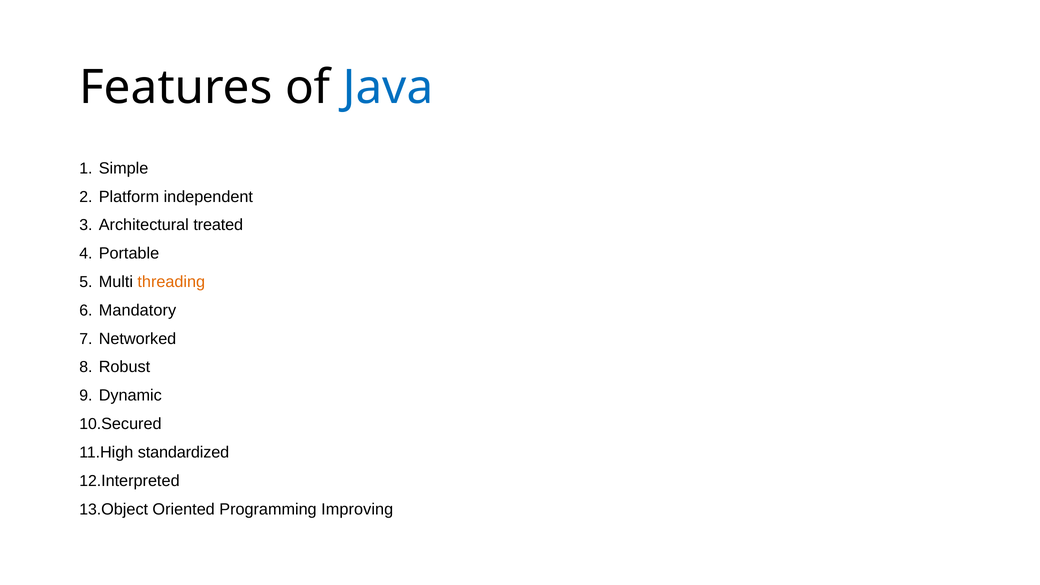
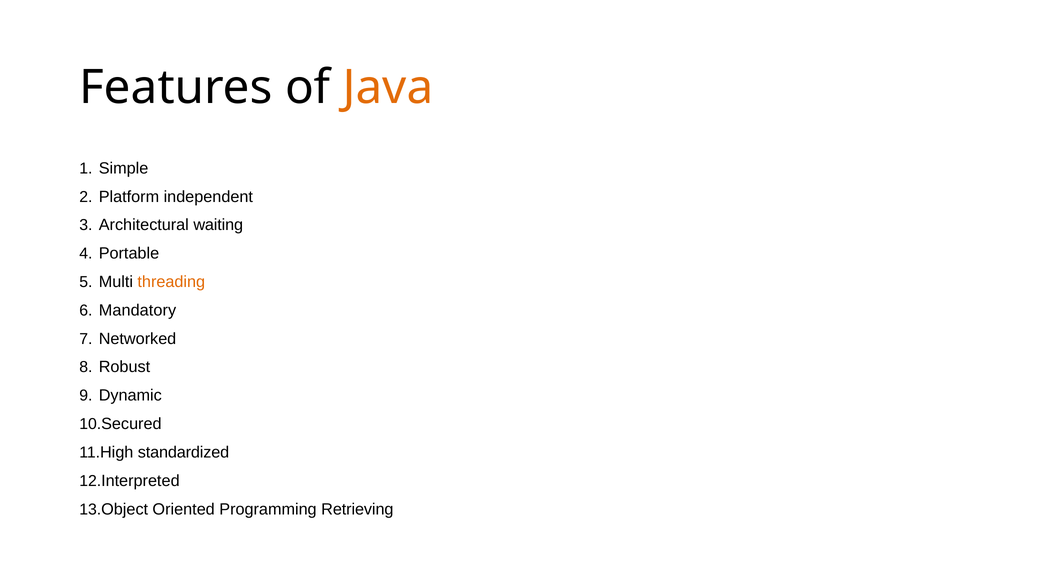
Java colour: blue -> orange
treated: treated -> waiting
Improving: Improving -> Retrieving
